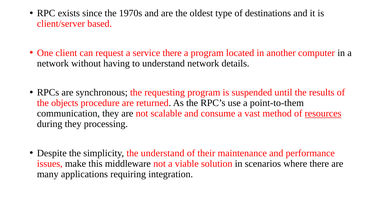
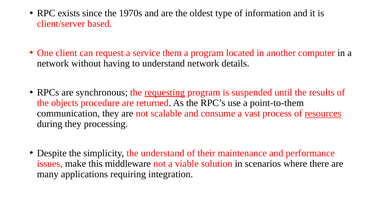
destinations: destinations -> information
service there: there -> them
requesting underline: none -> present
method: method -> process
